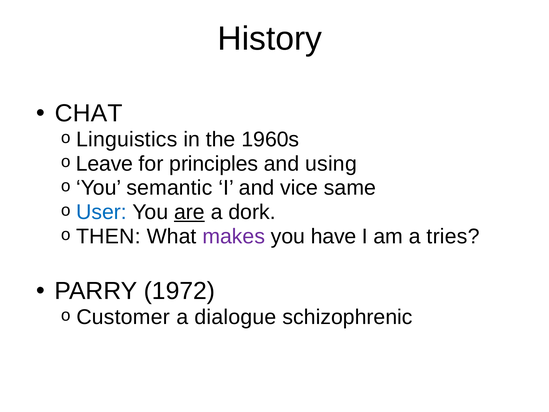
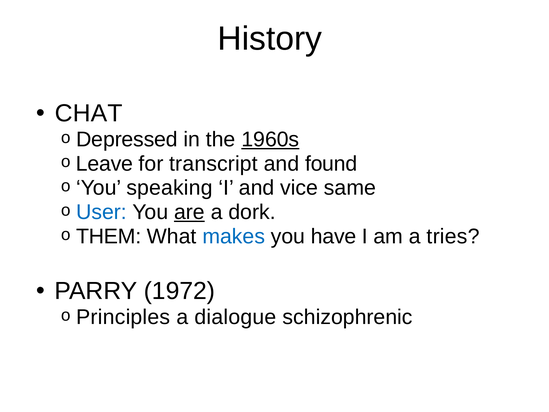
Linguistics: Linguistics -> Depressed
1960s underline: none -> present
principles: principles -> transcript
using: using -> found
semantic: semantic -> speaking
THEN: THEN -> THEM
makes colour: purple -> blue
Customer: Customer -> Principles
